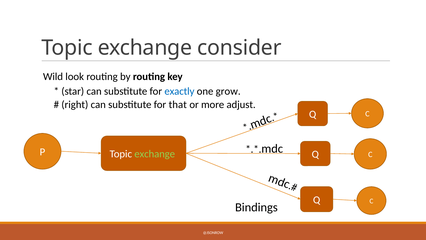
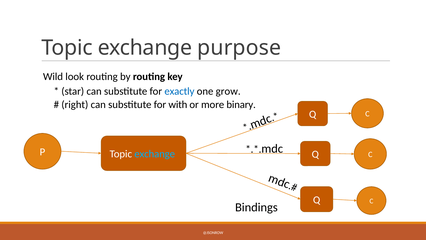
consider: consider -> purpose
that: that -> with
adjust: adjust -> binary
exchange at (155, 154) colour: light green -> light blue
